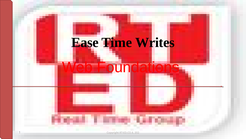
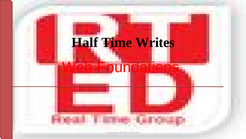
Ease: Ease -> Half
